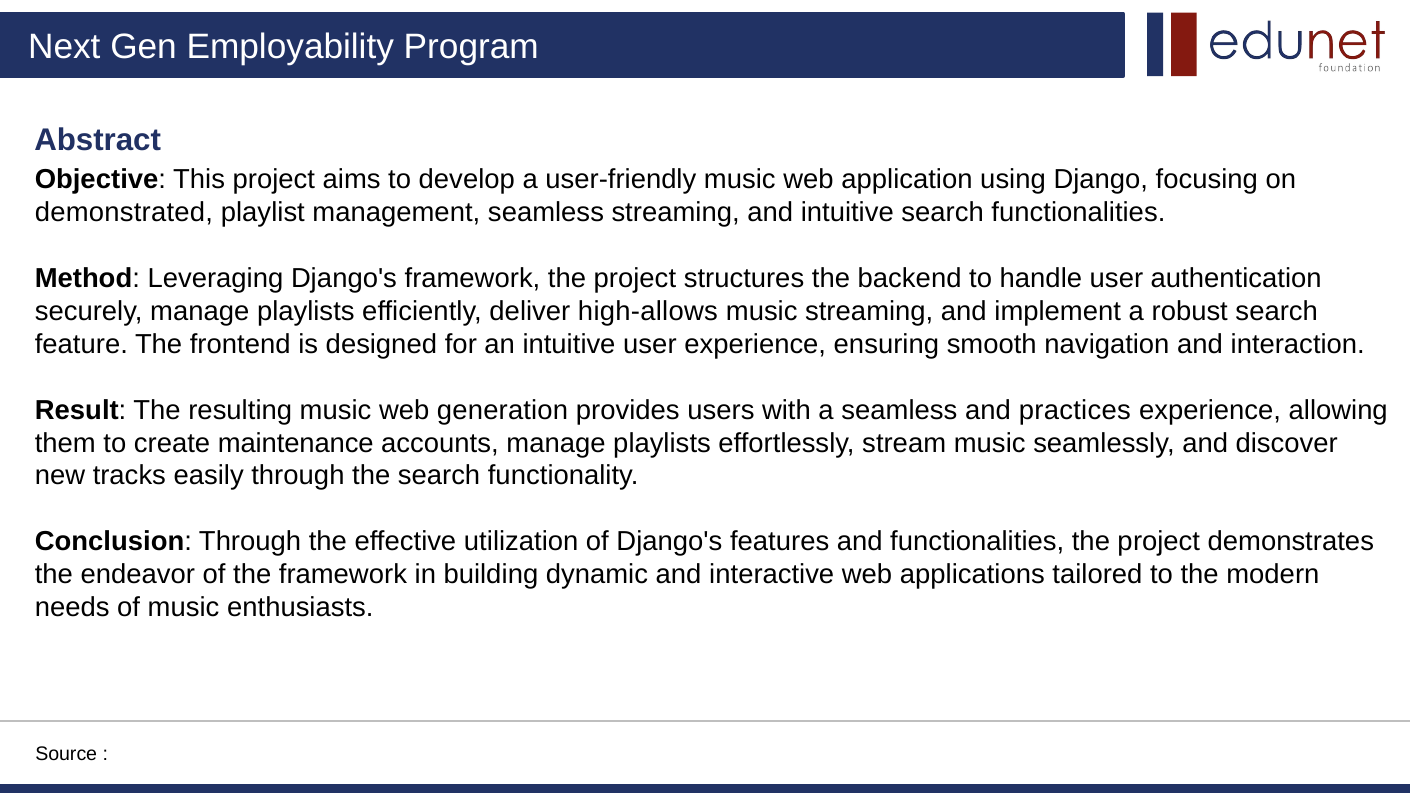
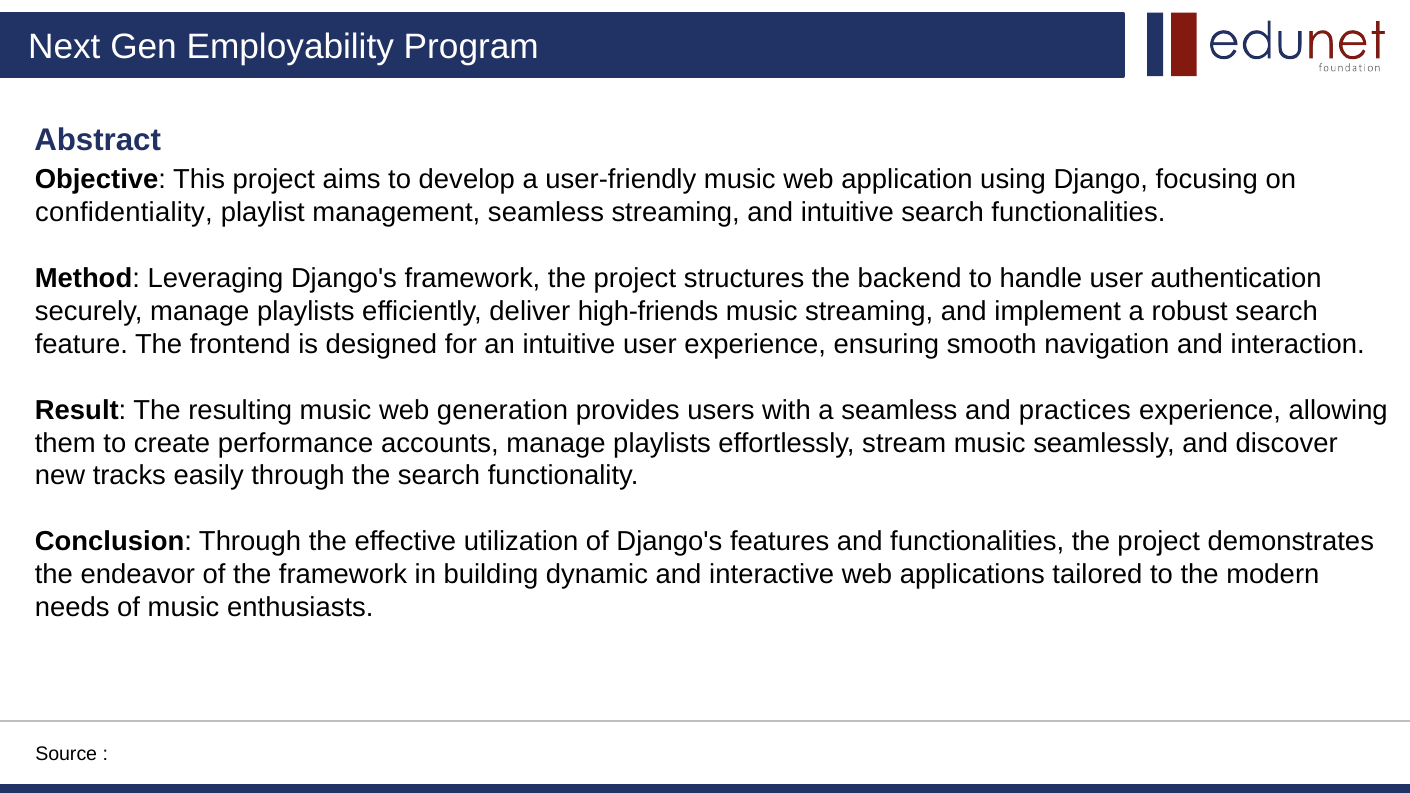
demonstrated: demonstrated -> confidentiality
high-allows: high-allows -> high-friends
maintenance: maintenance -> performance
